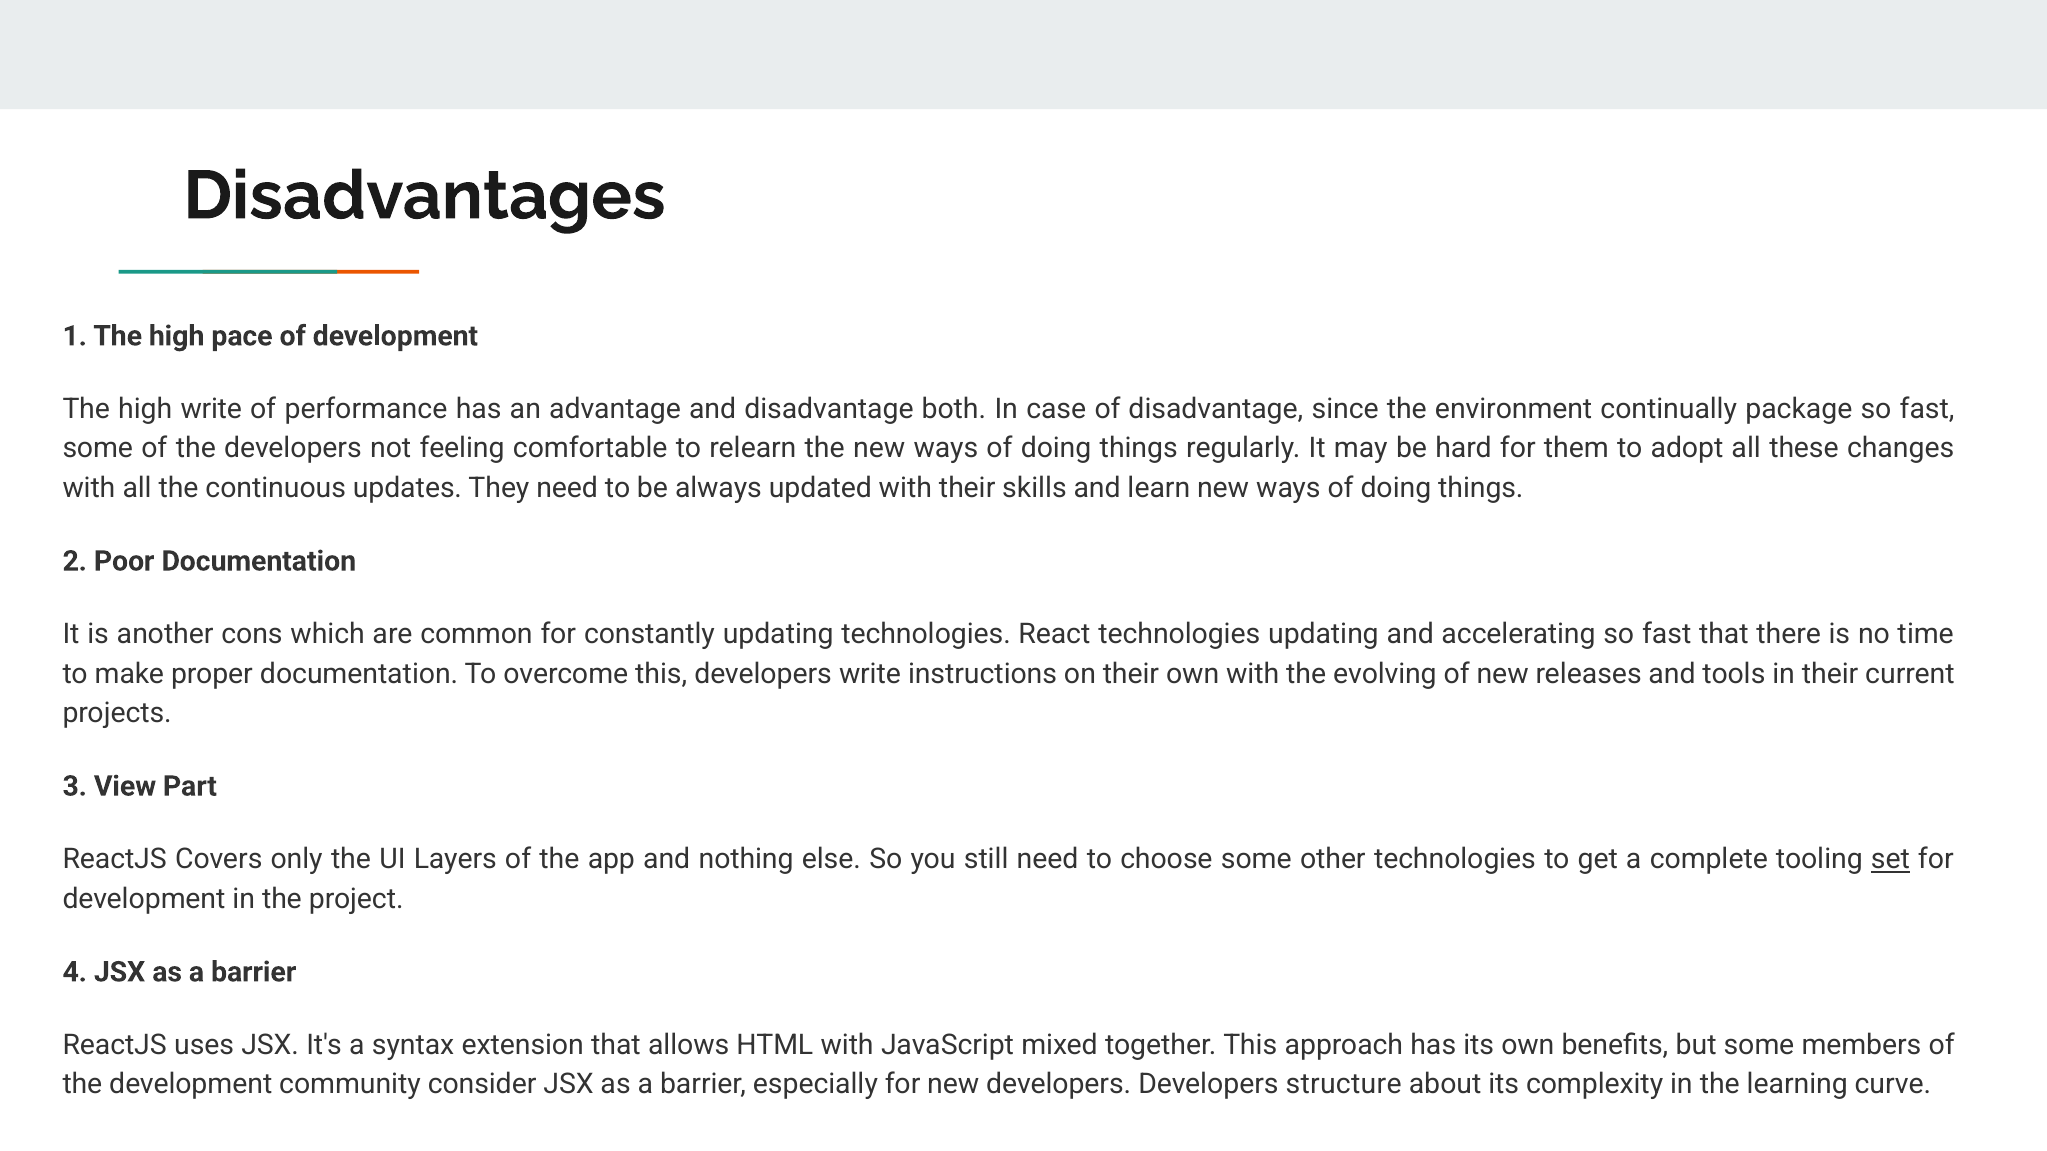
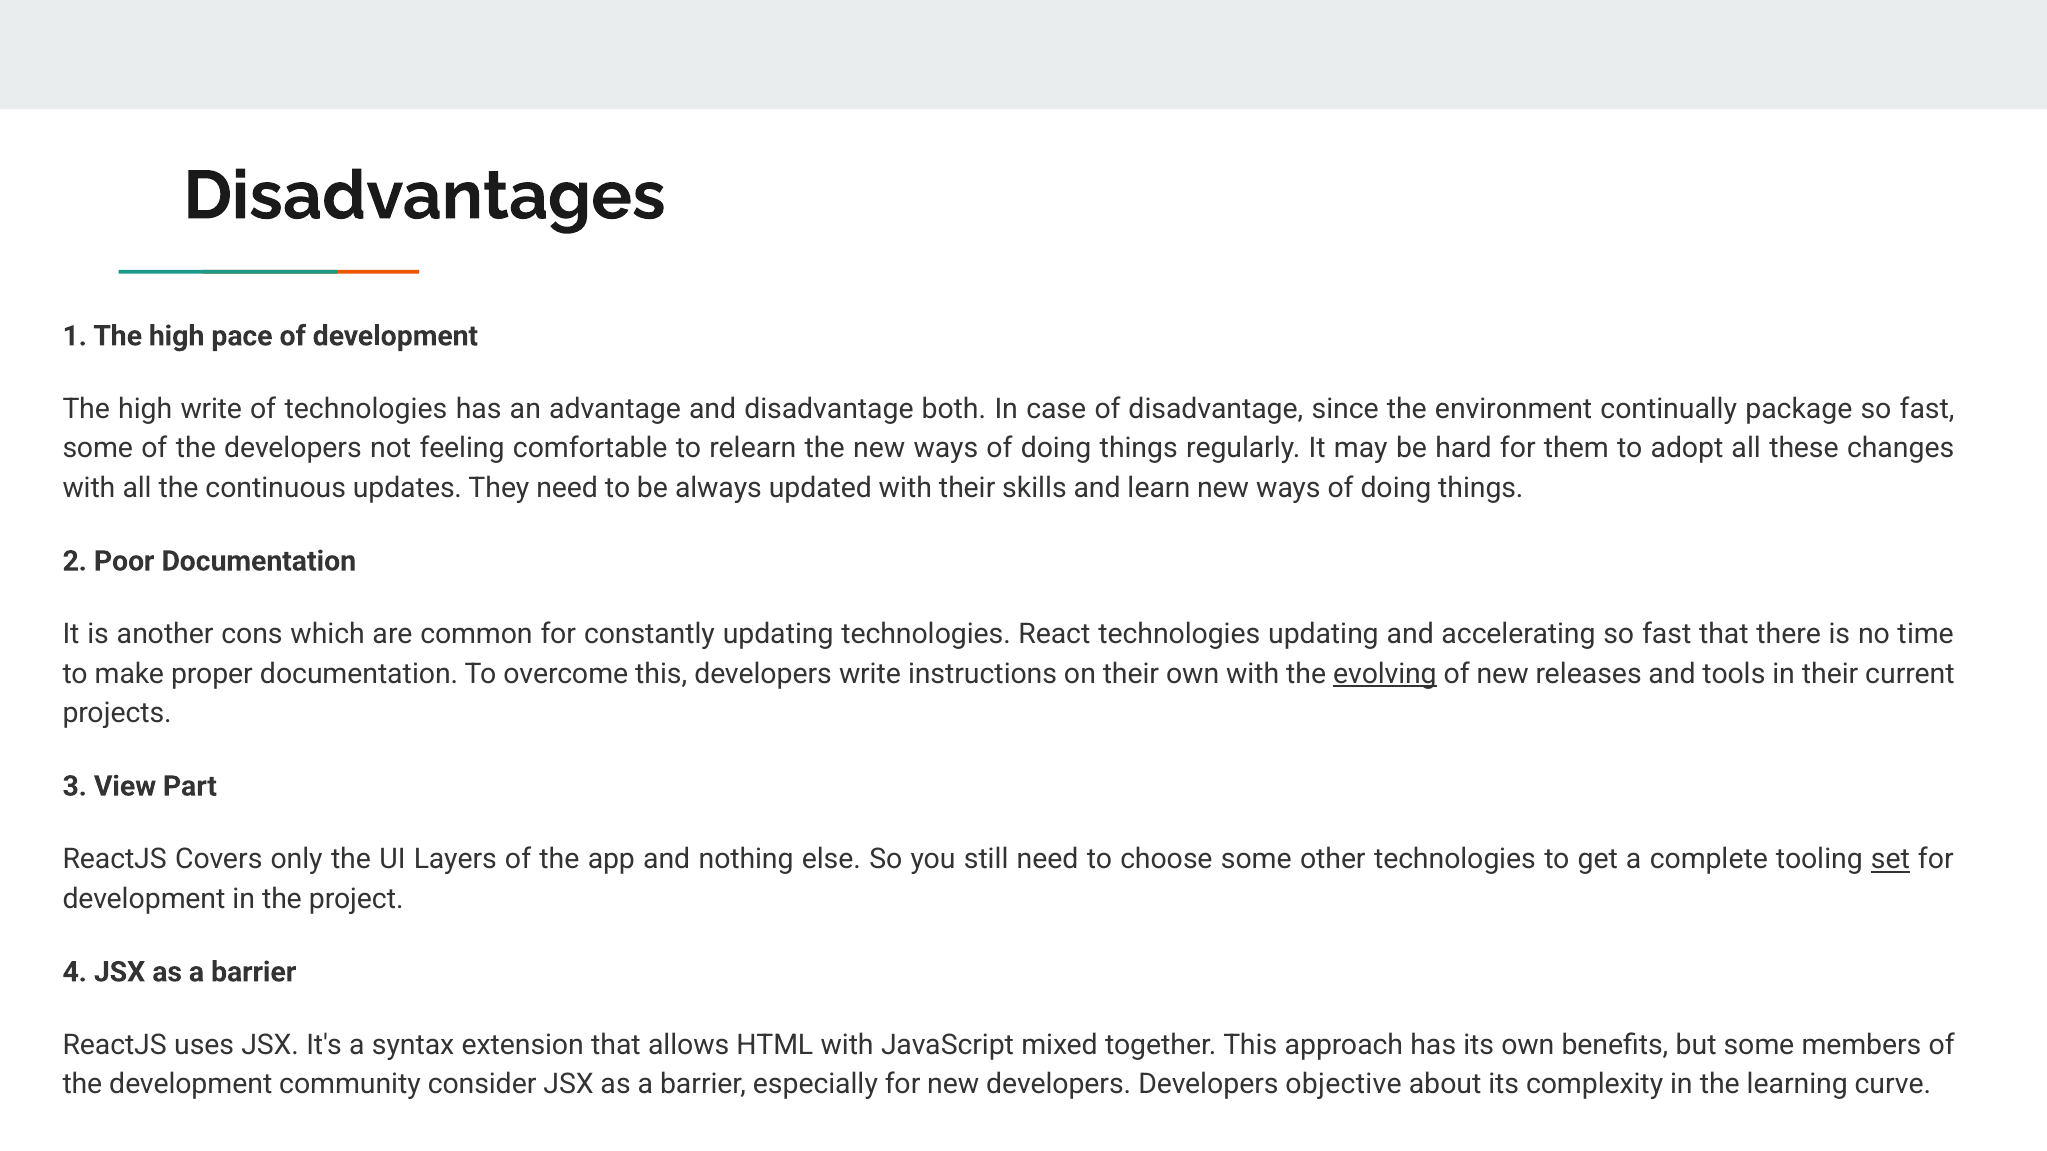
of performance: performance -> technologies
evolving underline: none -> present
structure: structure -> objective
